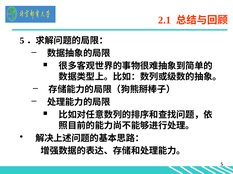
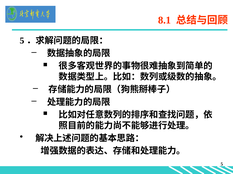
2.1: 2.1 -> 8.1
